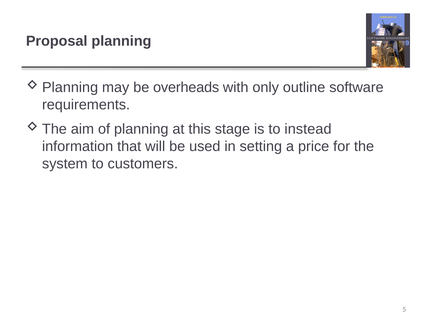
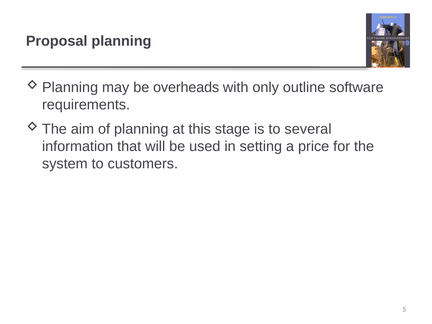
instead: instead -> several
